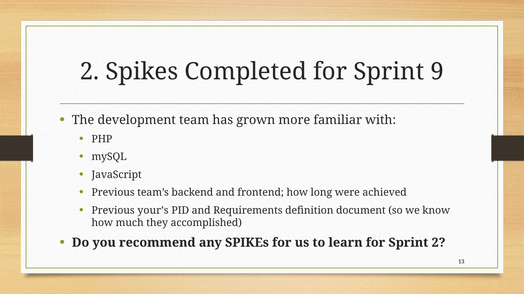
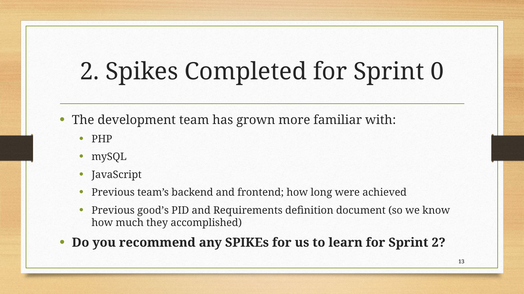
9: 9 -> 0
your’s: your’s -> good’s
